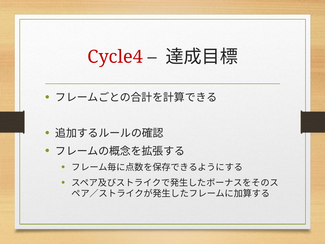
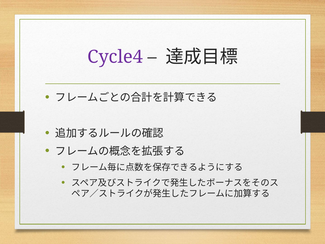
Cycle4 colour: red -> purple
